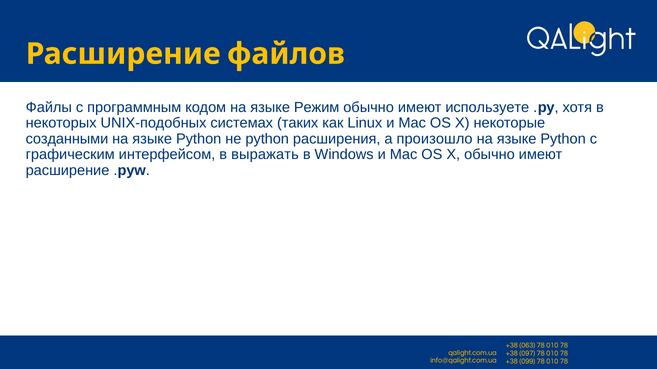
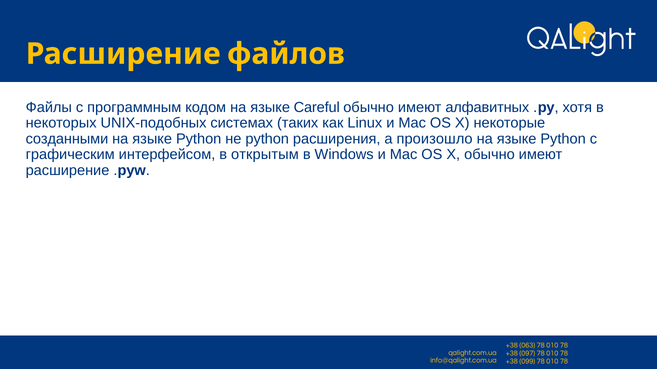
Режим: Режим -> Careful
используете: используете -> алфавитных
выражать: выражать -> открытым
